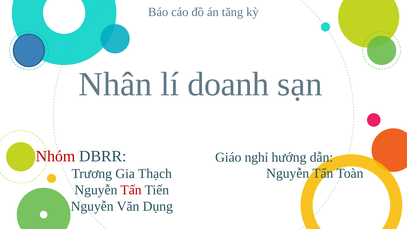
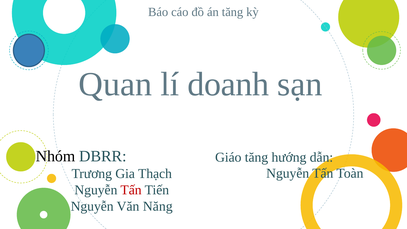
Nhân: Nhân -> Quan
Nhóm colour: red -> black
Giáo nghỉ: nghỉ -> tăng
Dụng: Dụng -> Năng
